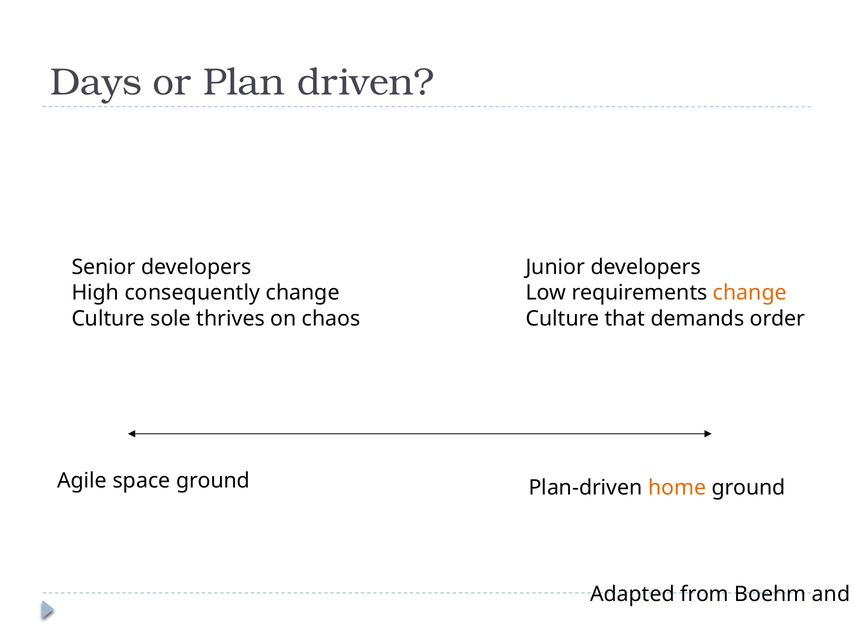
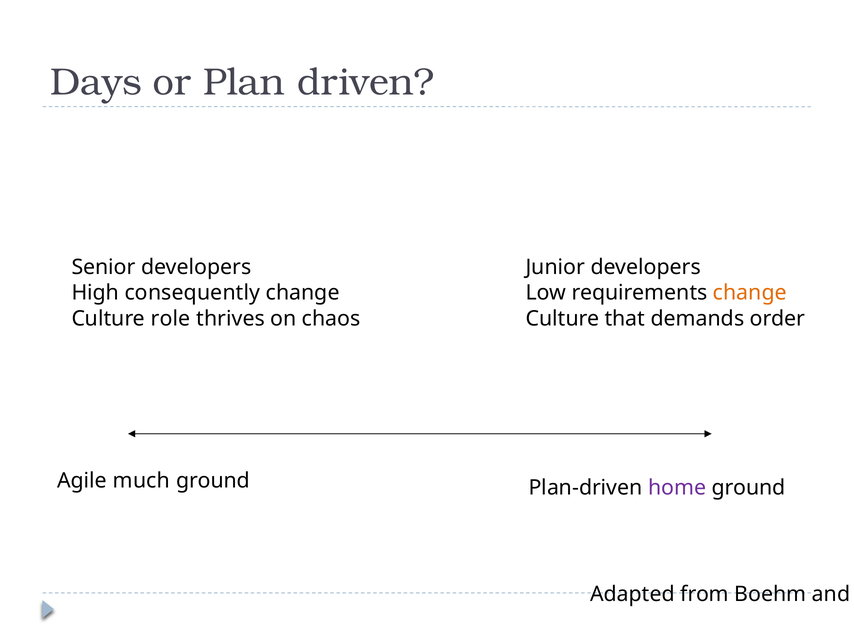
sole: sole -> role
space: space -> much
home colour: orange -> purple
